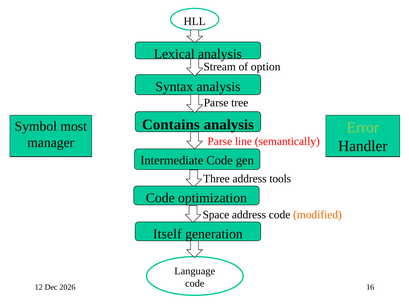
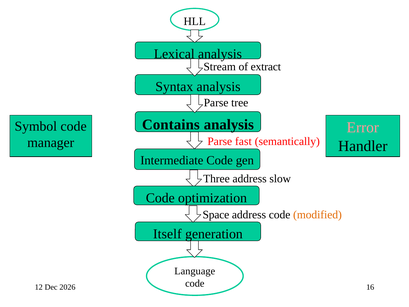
option: option -> extract
Symbol most: most -> code
Error colour: light green -> pink
line: line -> fast
tools: tools -> slow
